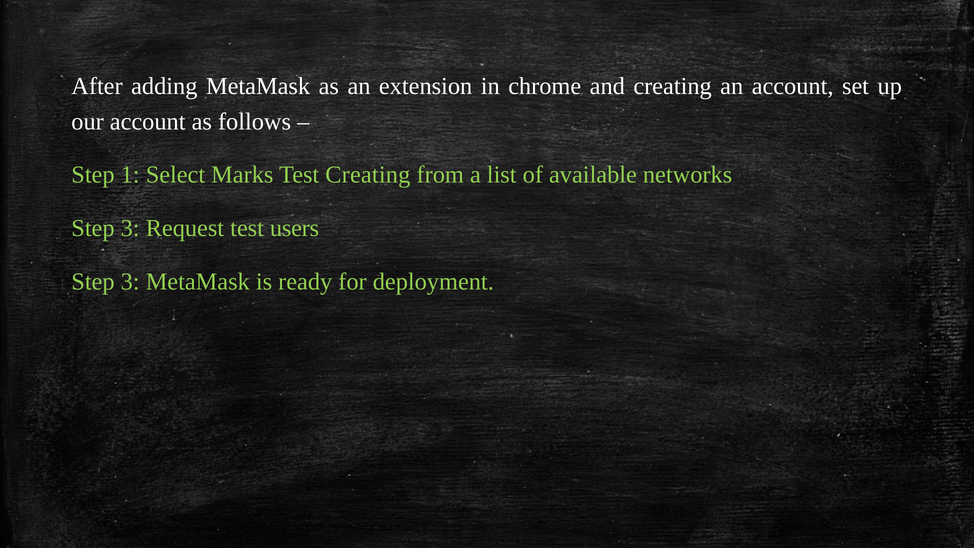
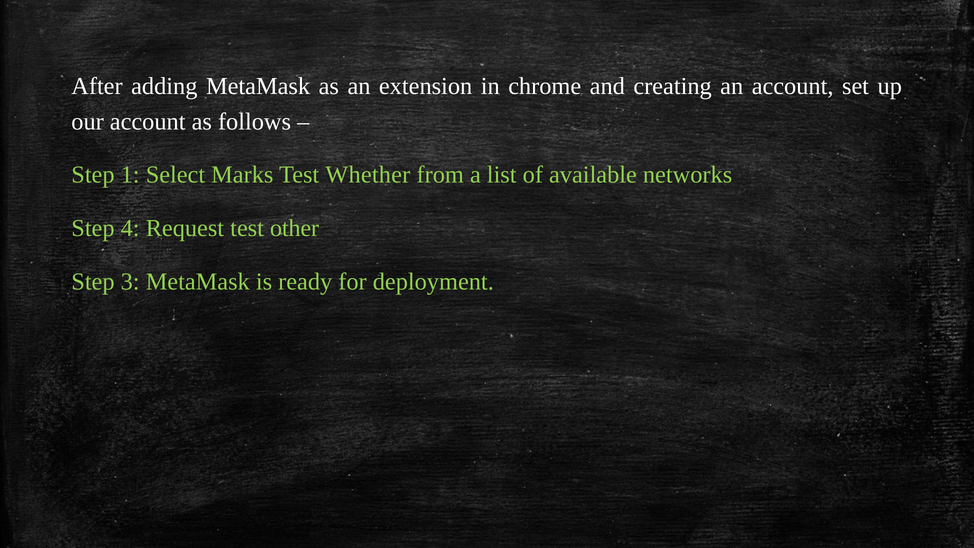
Test Creating: Creating -> Whether
3 at (130, 228): 3 -> 4
users: users -> other
